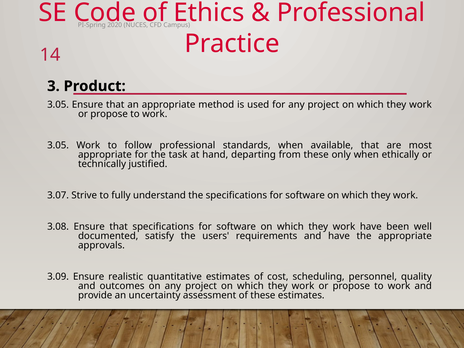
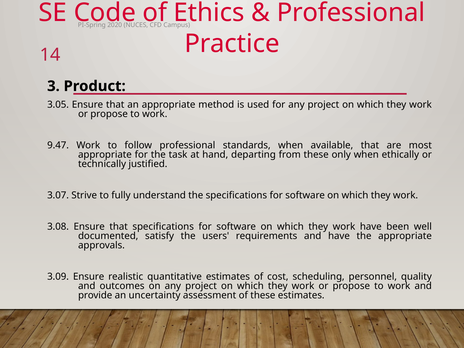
3.05 at (58, 145): 3.05 -> 9.47
